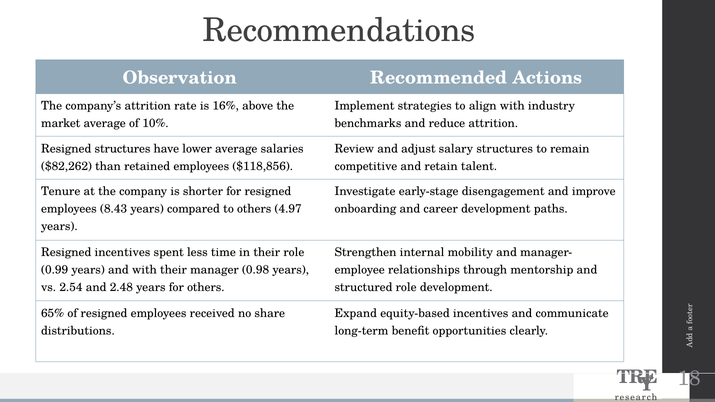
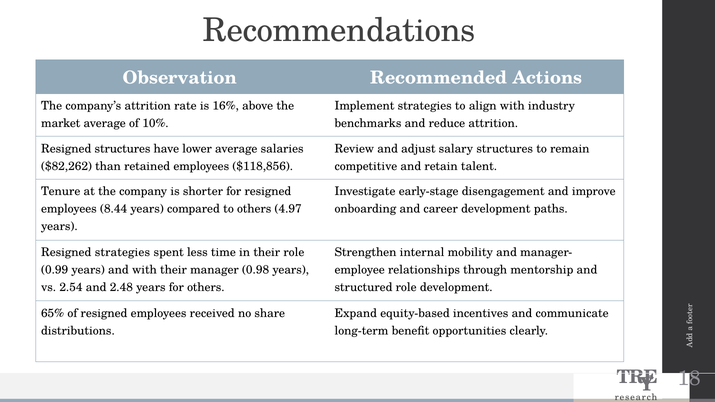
8.43: 8.43 -> 8.44
Resigned incentives: incentives -> strategies
